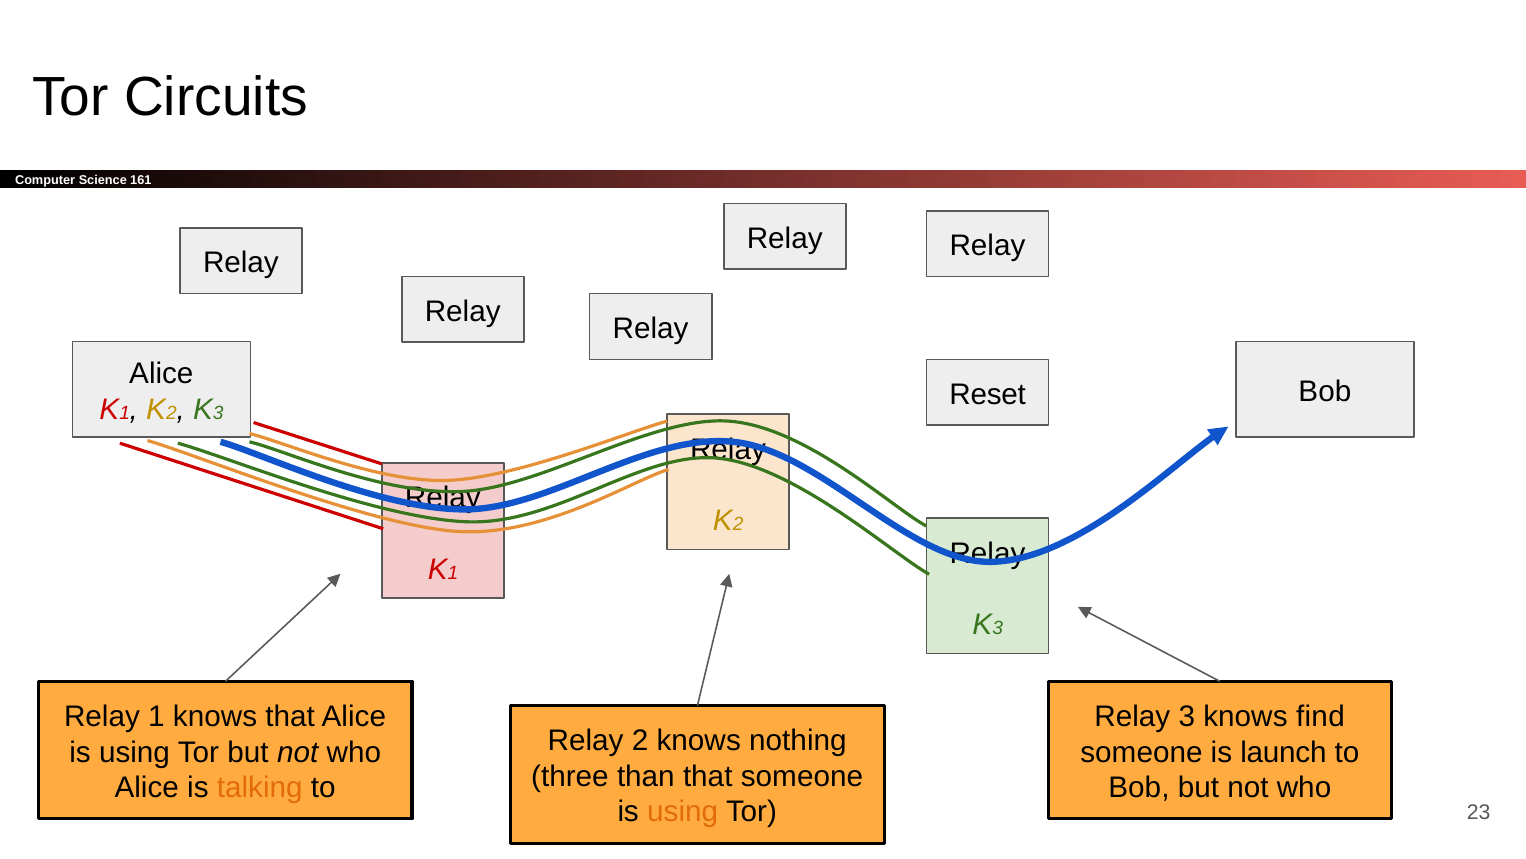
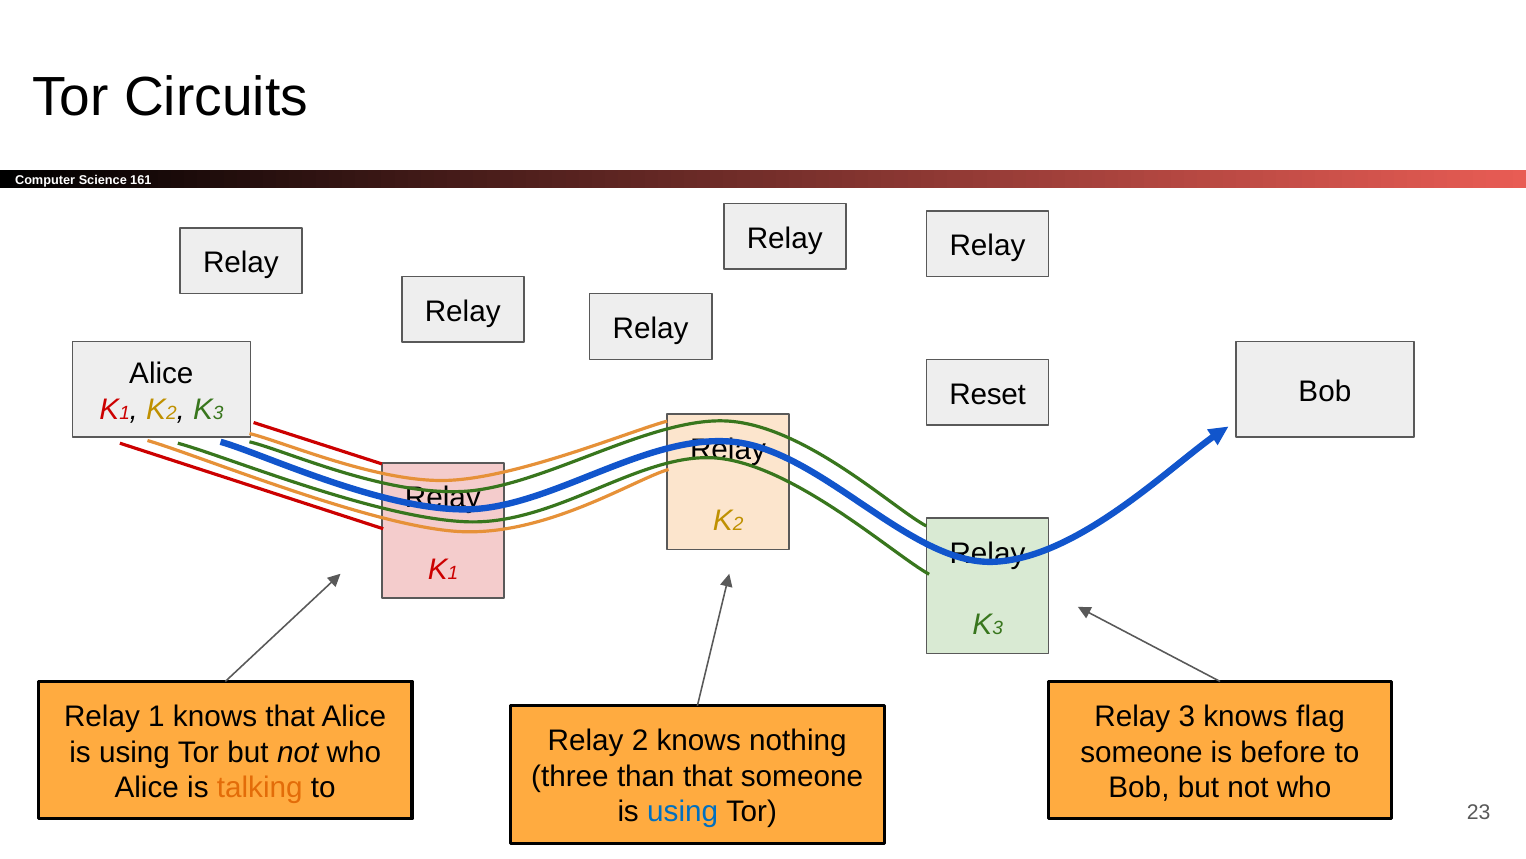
find: find -> flag
launch: launch -> before
using at (683, 812) colour: orange -> blue
